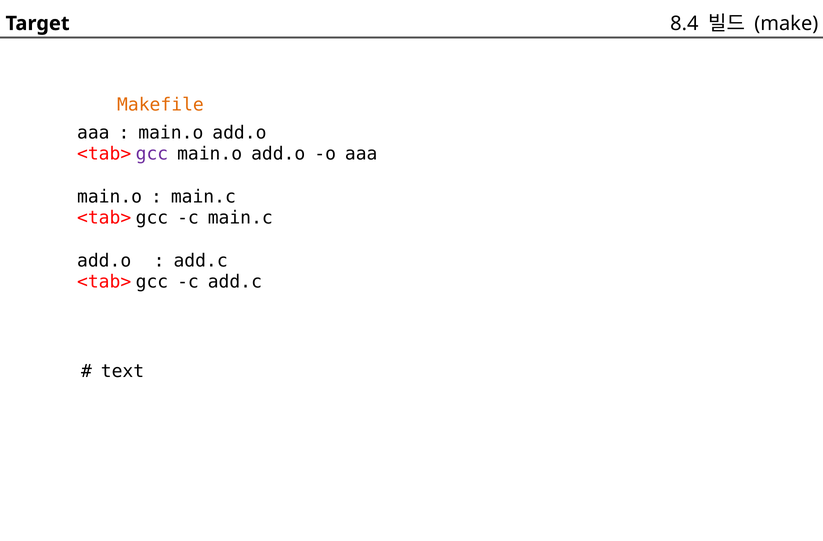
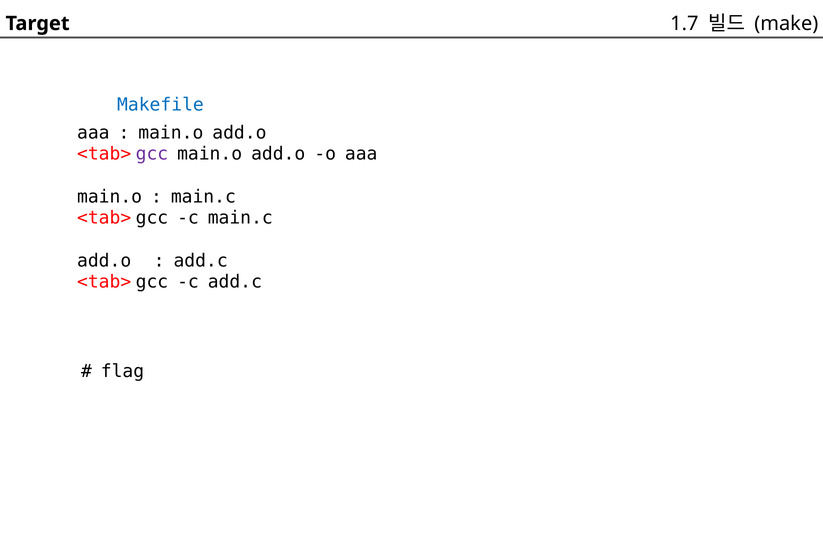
8.4: 8.4 -> 1.7
Makefile colour: orange -> blue
text: text -> flag
